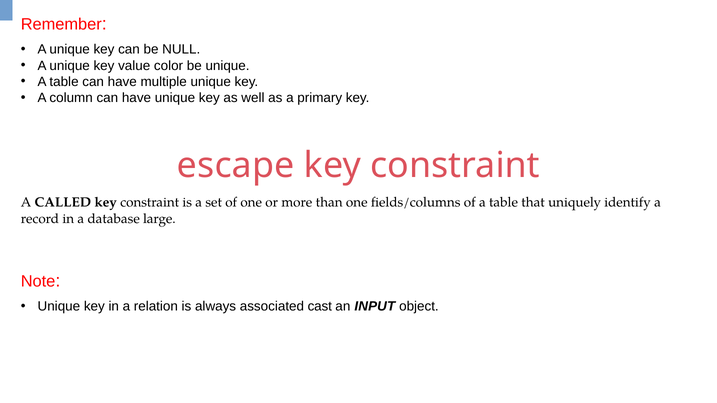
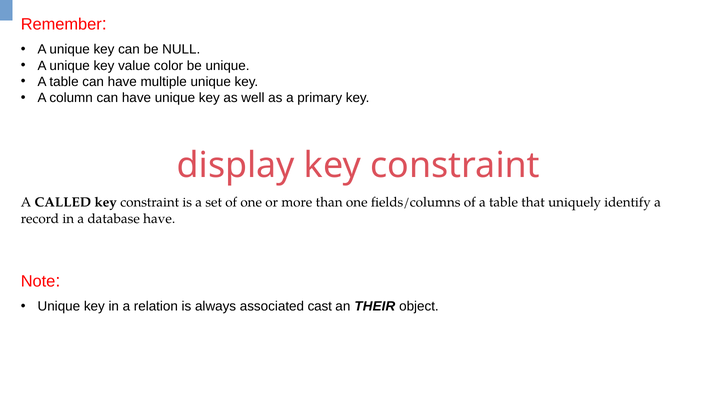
escape: escape -> display
database large: large -> have
INPUT: INPUT -> THEIR
